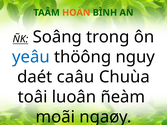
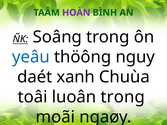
HOÀN colour: orange -> purple
caâu: caâu -> xanh
luoân ñeàm: ñeàm -> trong
